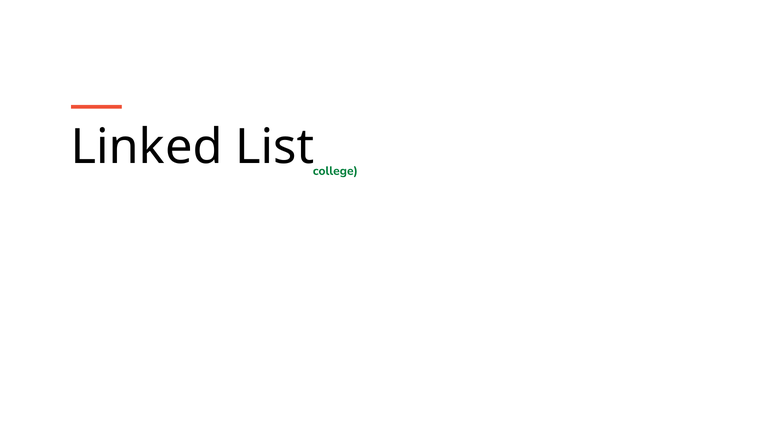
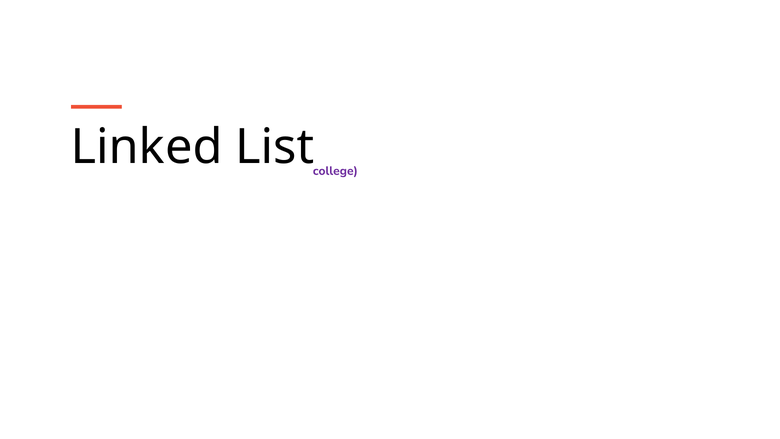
college colour: green -> purple
